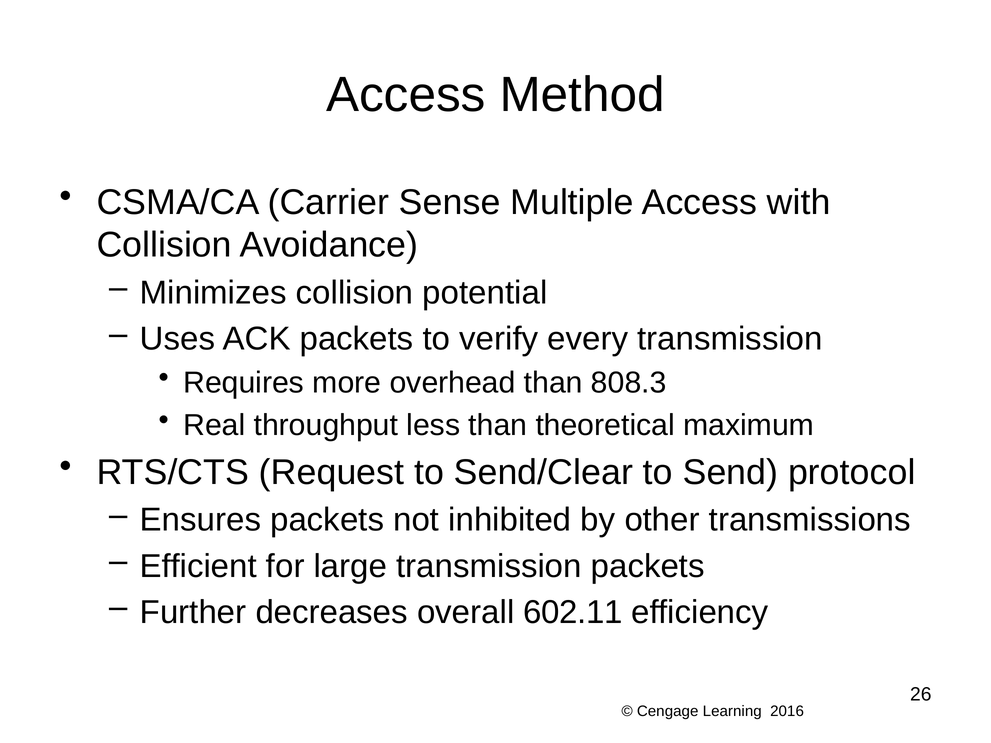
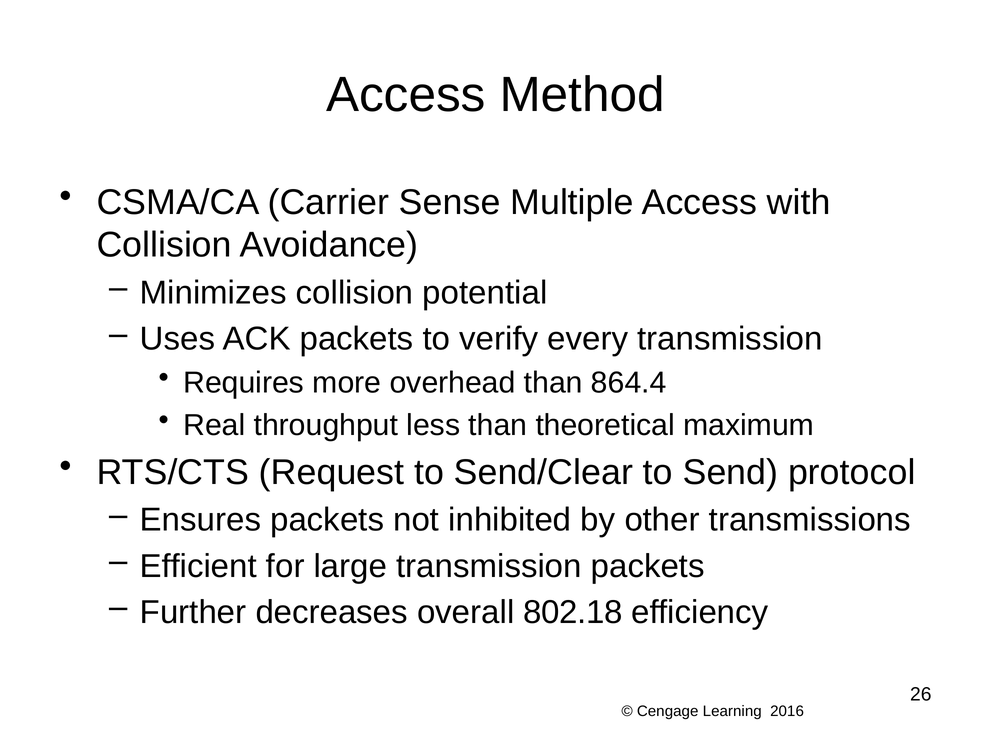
808.3: 808.3 -> 864.4
602.11: 602.11 -> 802.18
